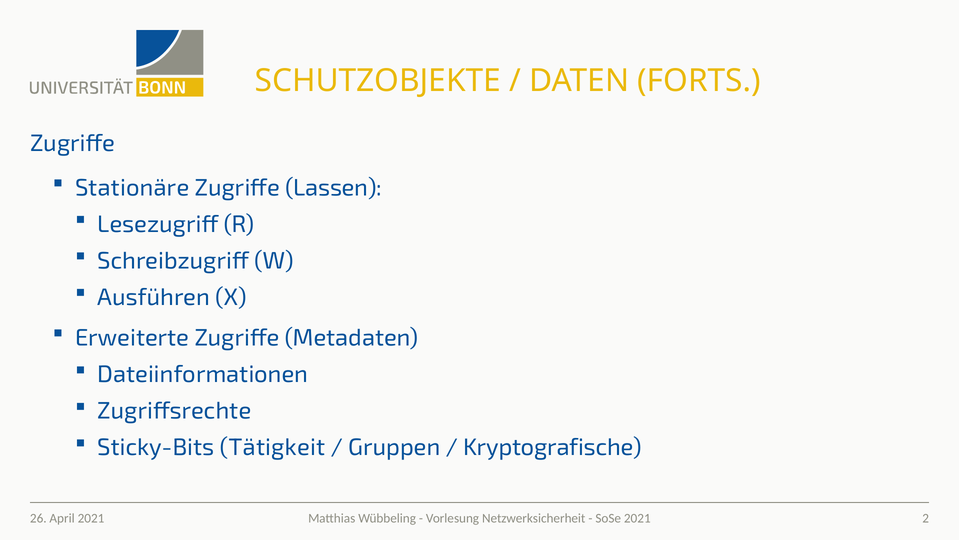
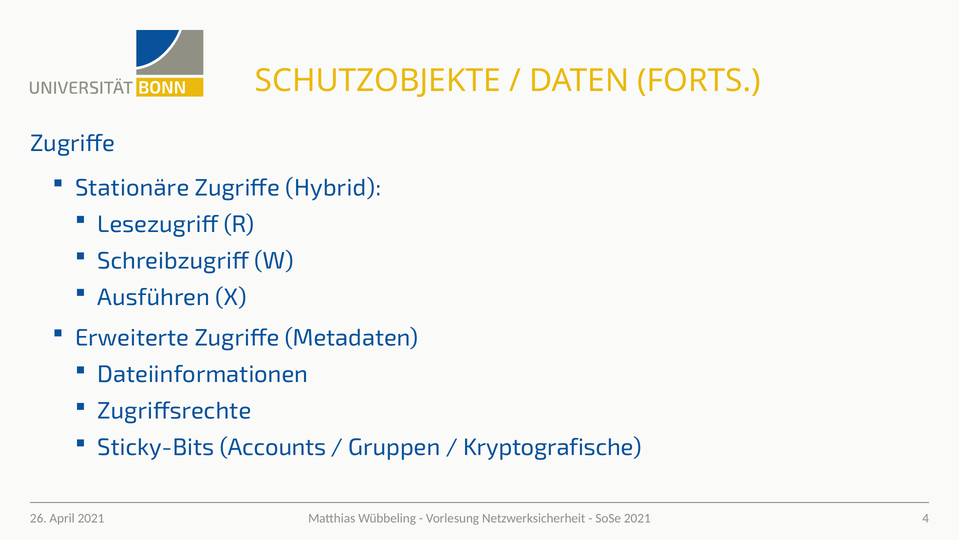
Lassen: Lassen -> Hybrid
Tätigkeit: Tätigkeit -> Accounts
2: 2 -> 4
